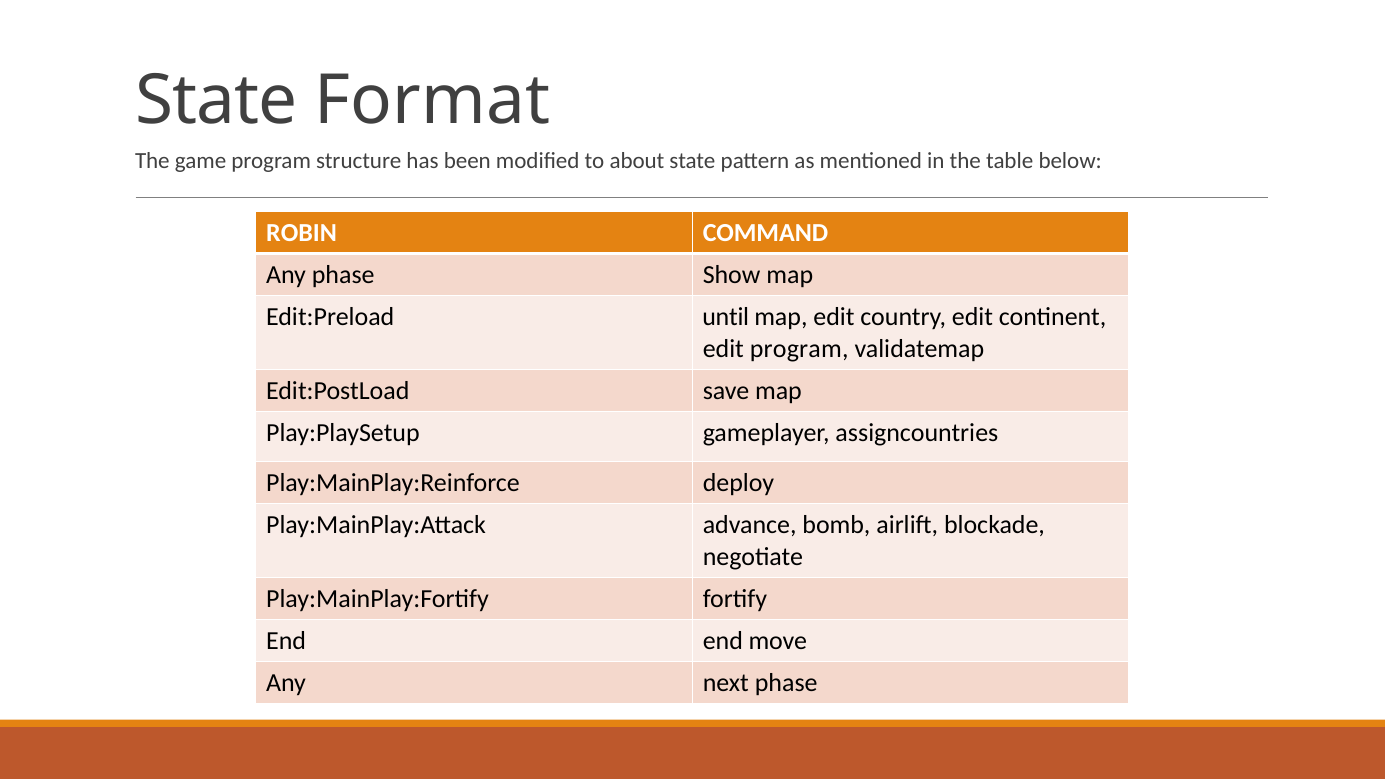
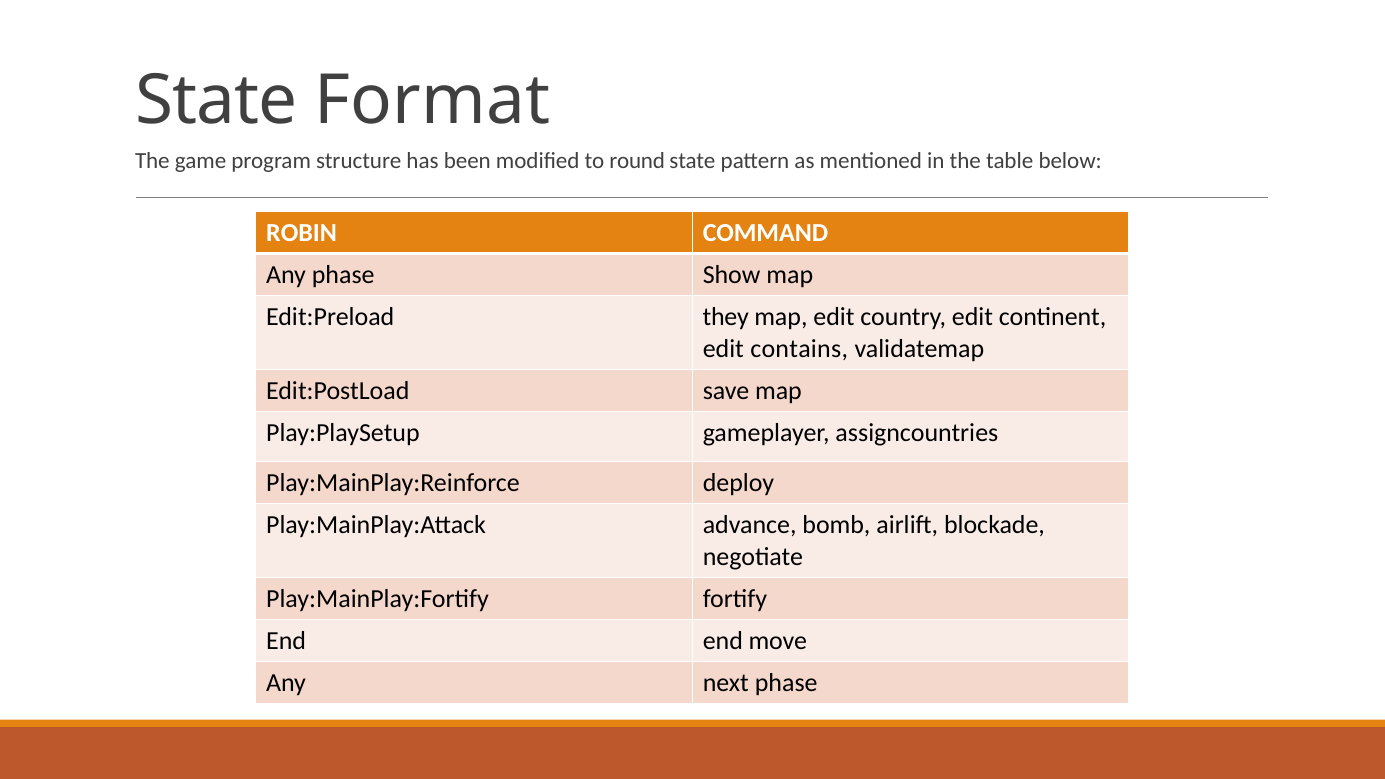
about: about -> round
until: until -> they
edit program: program -> contains
